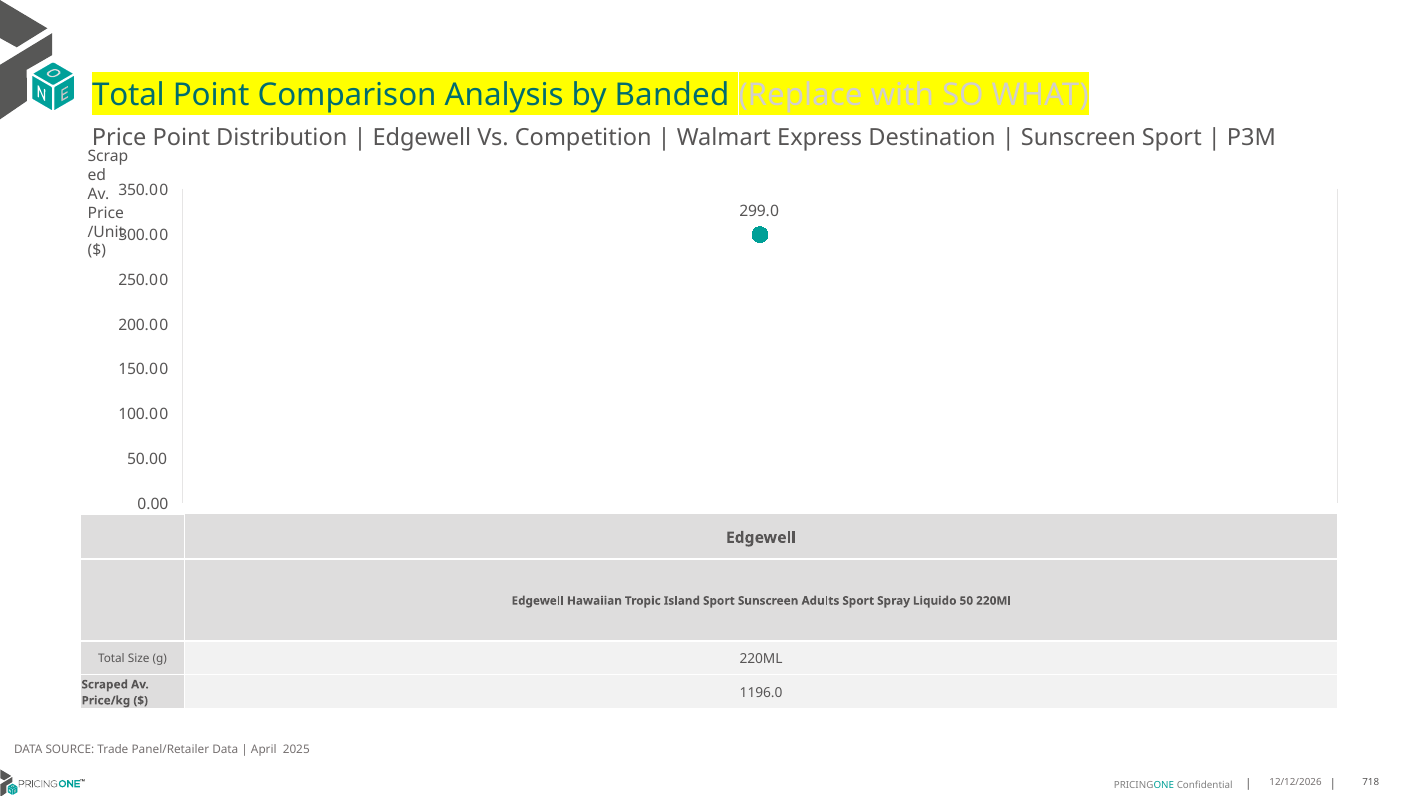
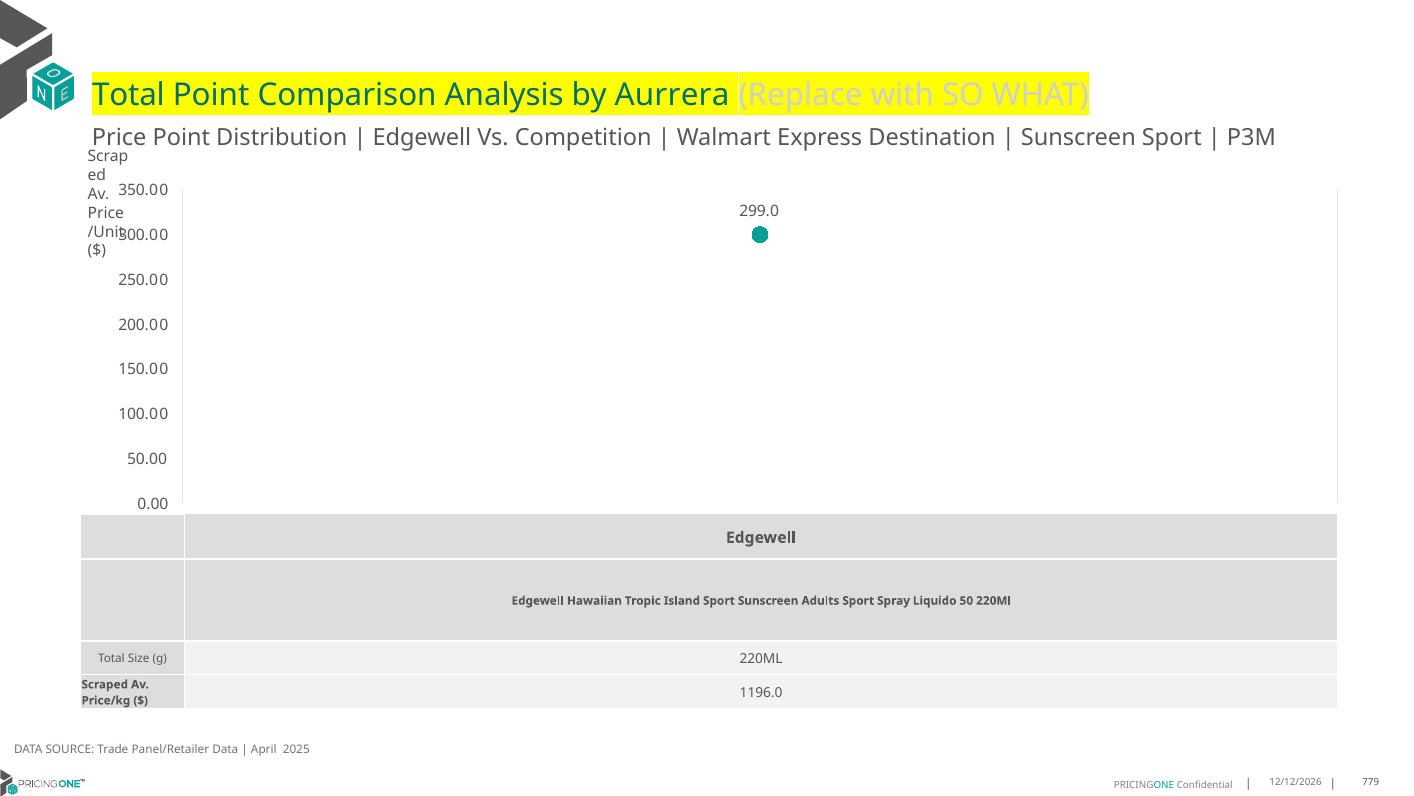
Banded: Banded -> Aurrera
718: 718 -> 779
